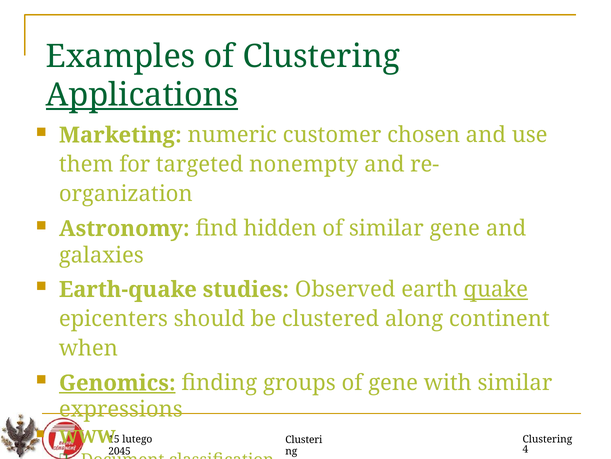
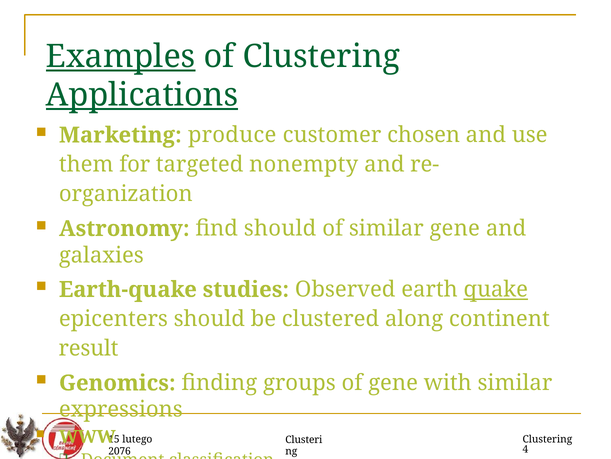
Examples underline: none -> present
numeric: numeric -> produce
find hidden: hidden -> should
when: when -> result
Genomics underline: present -> none
2045: 2045 -> 2076
